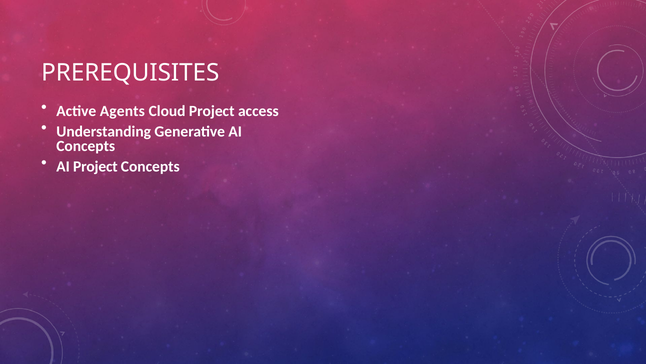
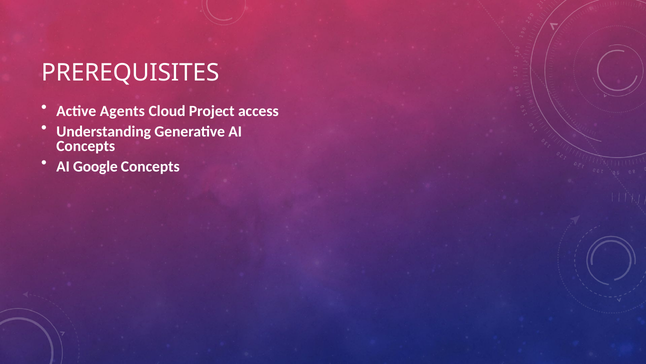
AI Project: Project -> Google
